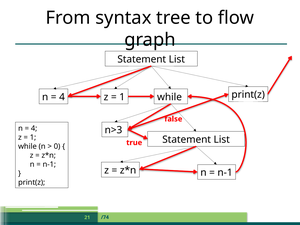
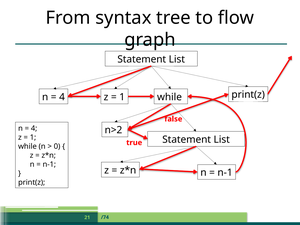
n>3: n>3 -> n>2
